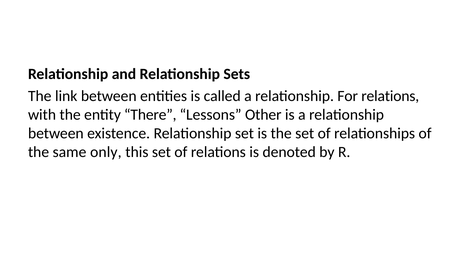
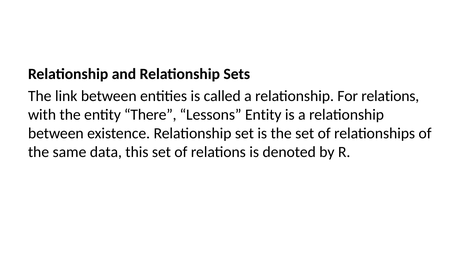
Lessons Other: Other -> Entity
only: only -> data
